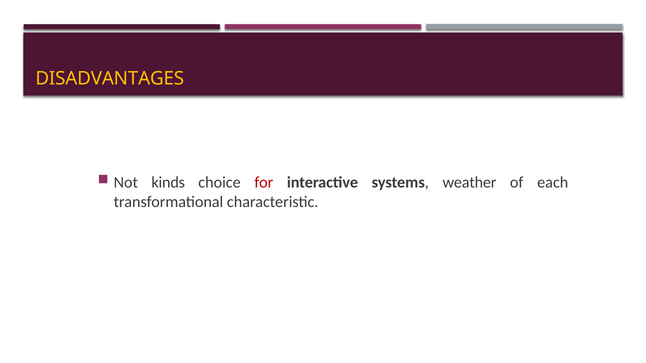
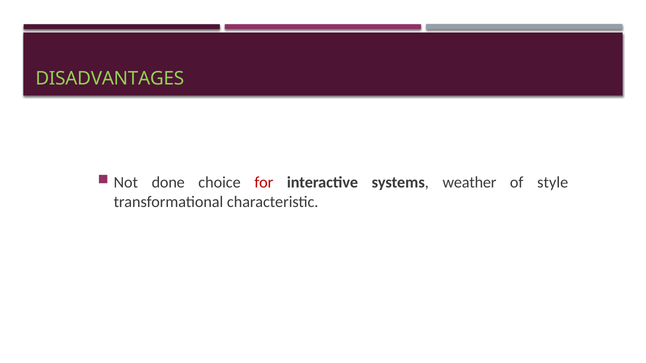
DISADVANTAGES colour: yellow -> light green
kinds: kinds -> done
each: each -> style
